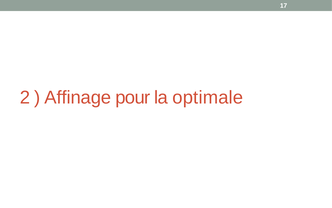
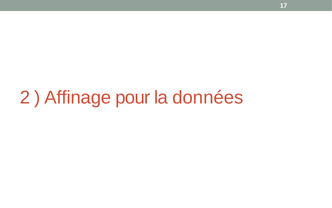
optimale: optimale -> données
